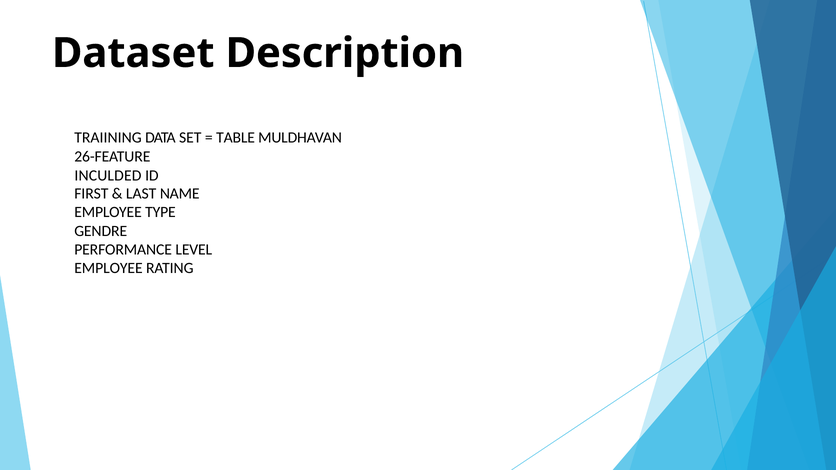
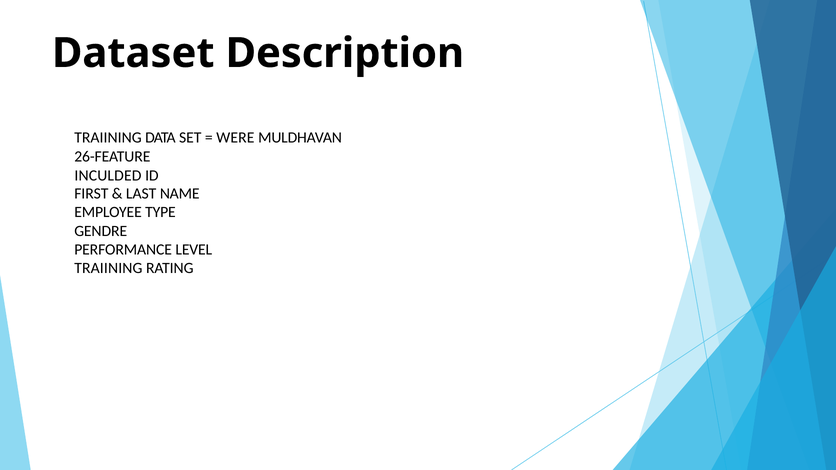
TABLE: TABLE -> WERE
EMPLOYEE at (108, 268): EMPLOYEE -> TRAIINING
